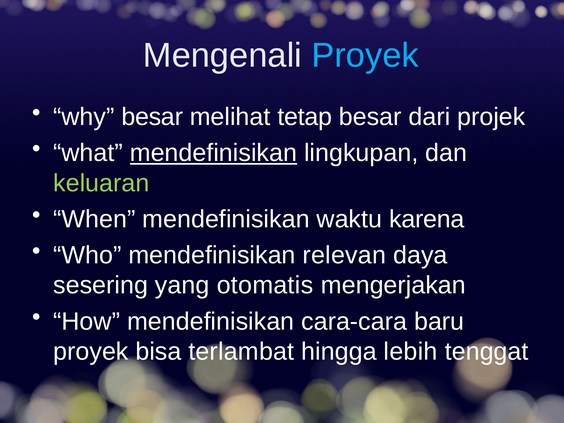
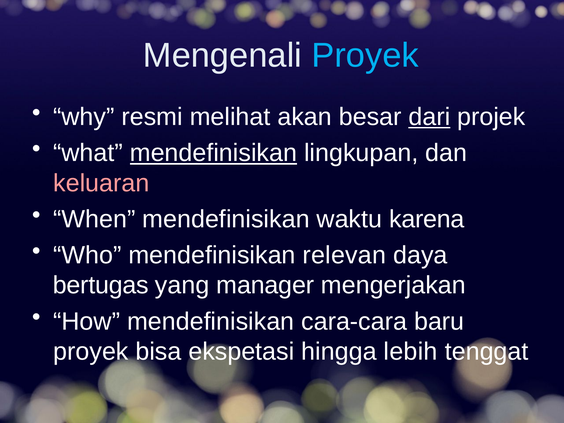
why besar: besar -> resmi
tetap: tetap -> akan
dari underline: none -> present
keluaran colour: light green -> pink
sesering: sesering -> bertugas
otomatis: otomatis -> manager
terlambat: terlambat -> ekspetasi
